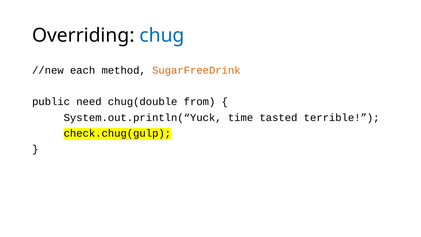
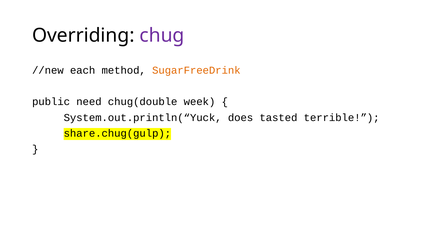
chug colour: blue -> purple
from: from -> week
time: time -> does
check.chug(gulp: check.chug(gulp -> share.chug(gulp
